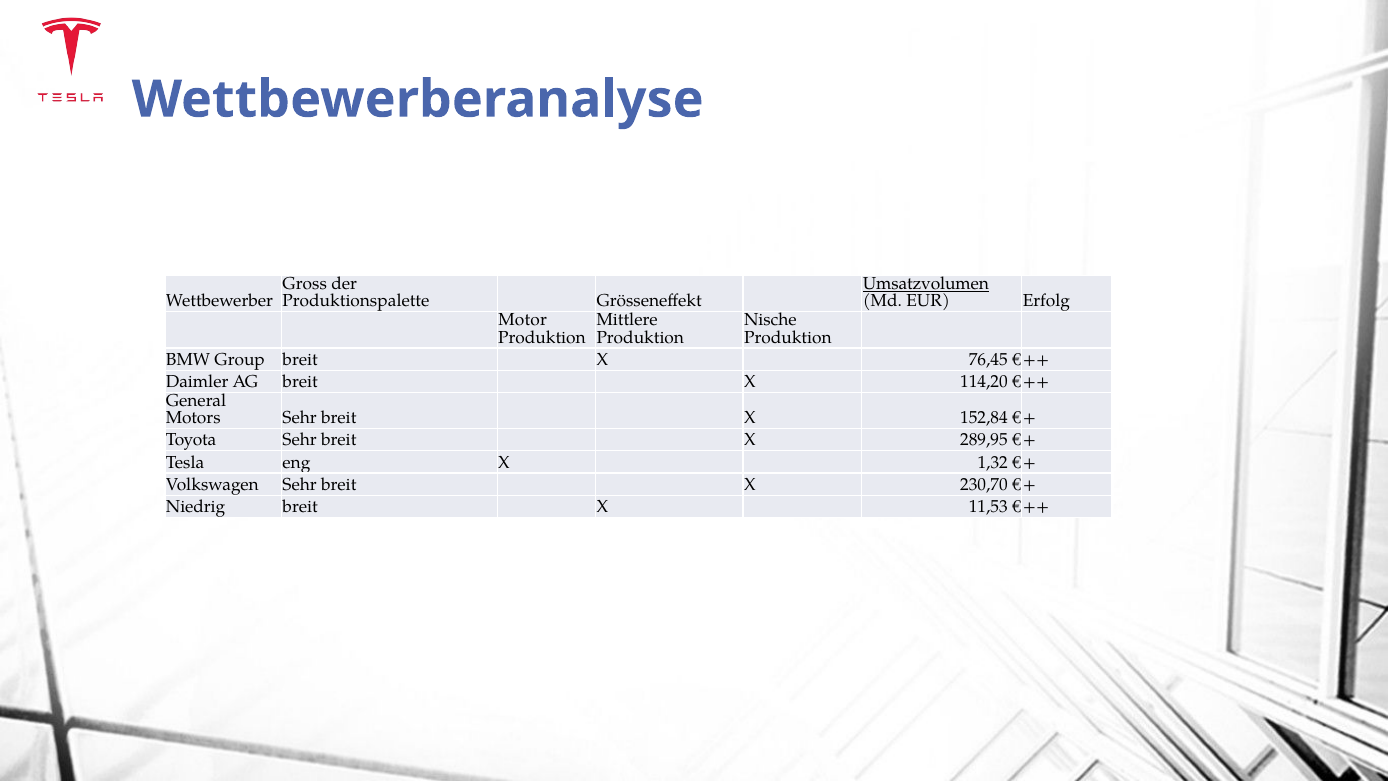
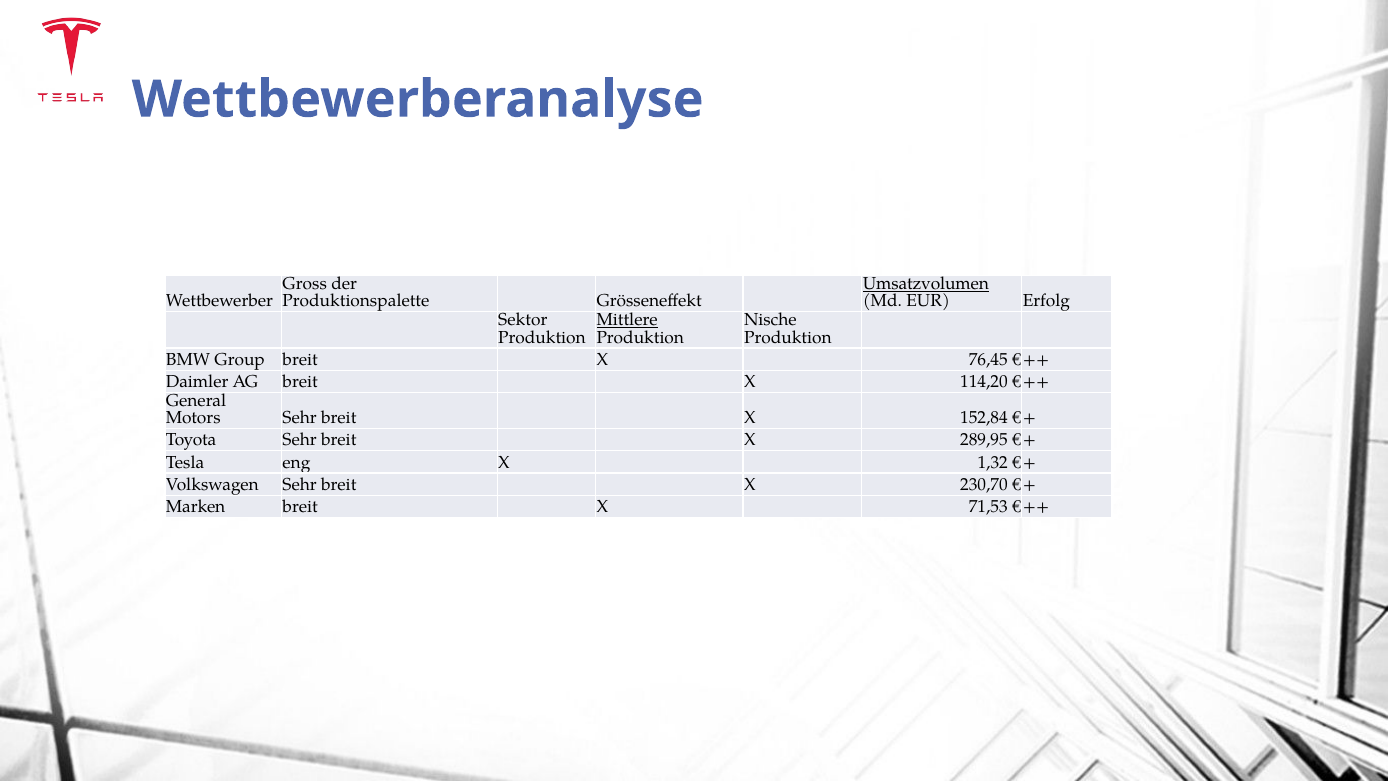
Motor: Motor -> Sektor
Mittlere underline: none -> present
Niedrig: Niedrig -> Marken
11,53: 11,53 -> 71,53
